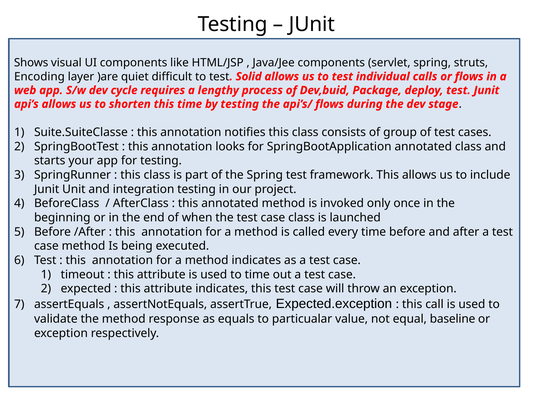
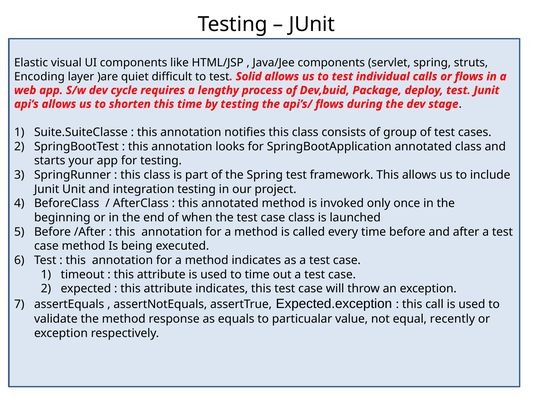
Shows: Shows -> Elastic
baseline: baseline -> recently
